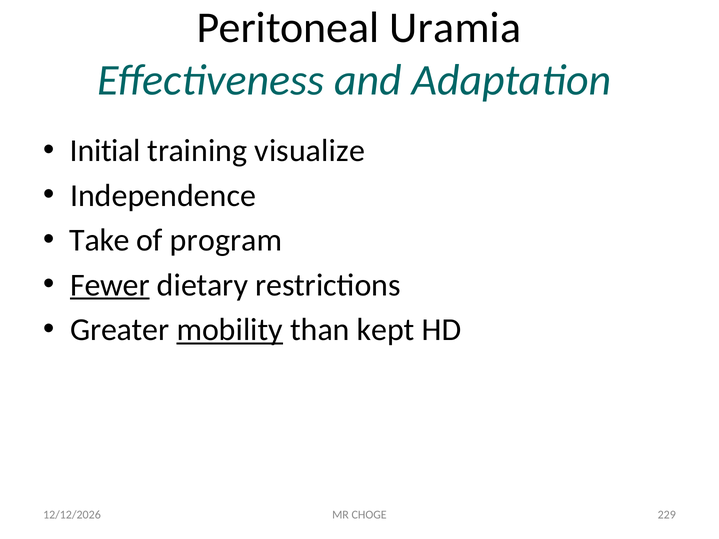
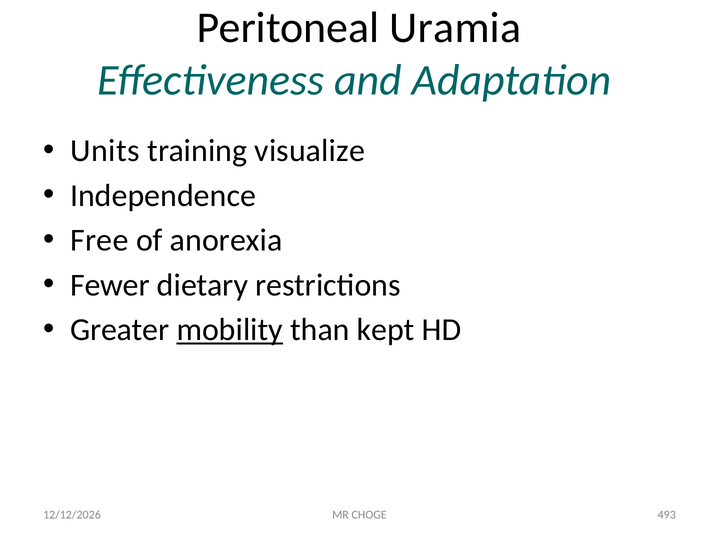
Initial: Initial -> Units
Take: Take -> Free
program: program -> anorexia
Fewer underline: present -> none
229: 229 -> 493
